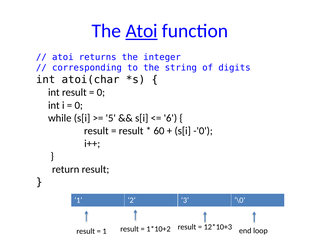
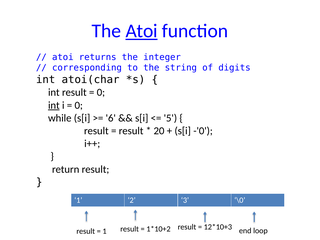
int at (54, 105) underline: none -> present
5: 5 -> 6
6: 6 -> 5
60: 60 -> 20
